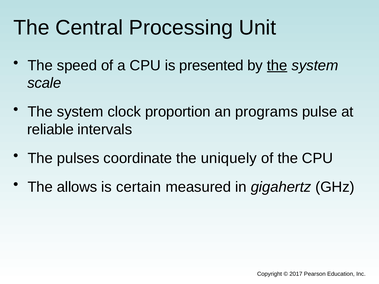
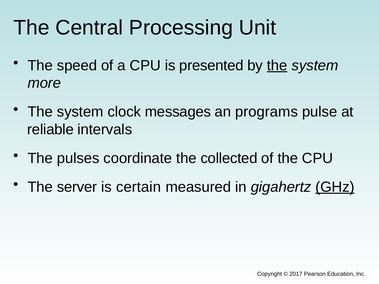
scale: scale -> more
proportion: proportion -> messages
uniquely: uniquely -> collected
allows: allows -> server
GHz underline: none -> present
